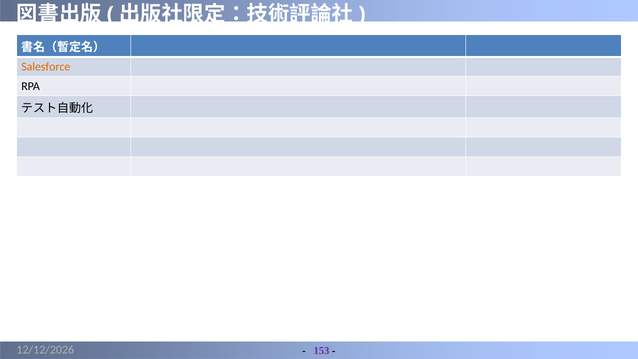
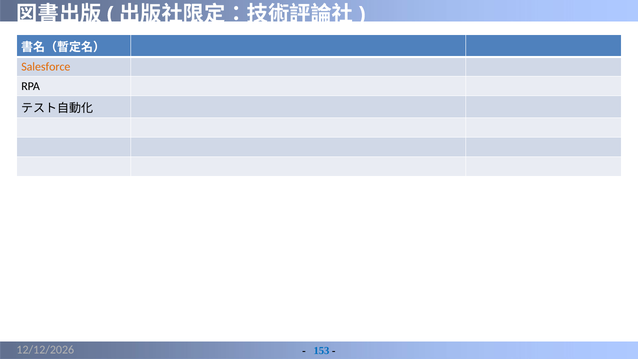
153 colour: purple -> blue
